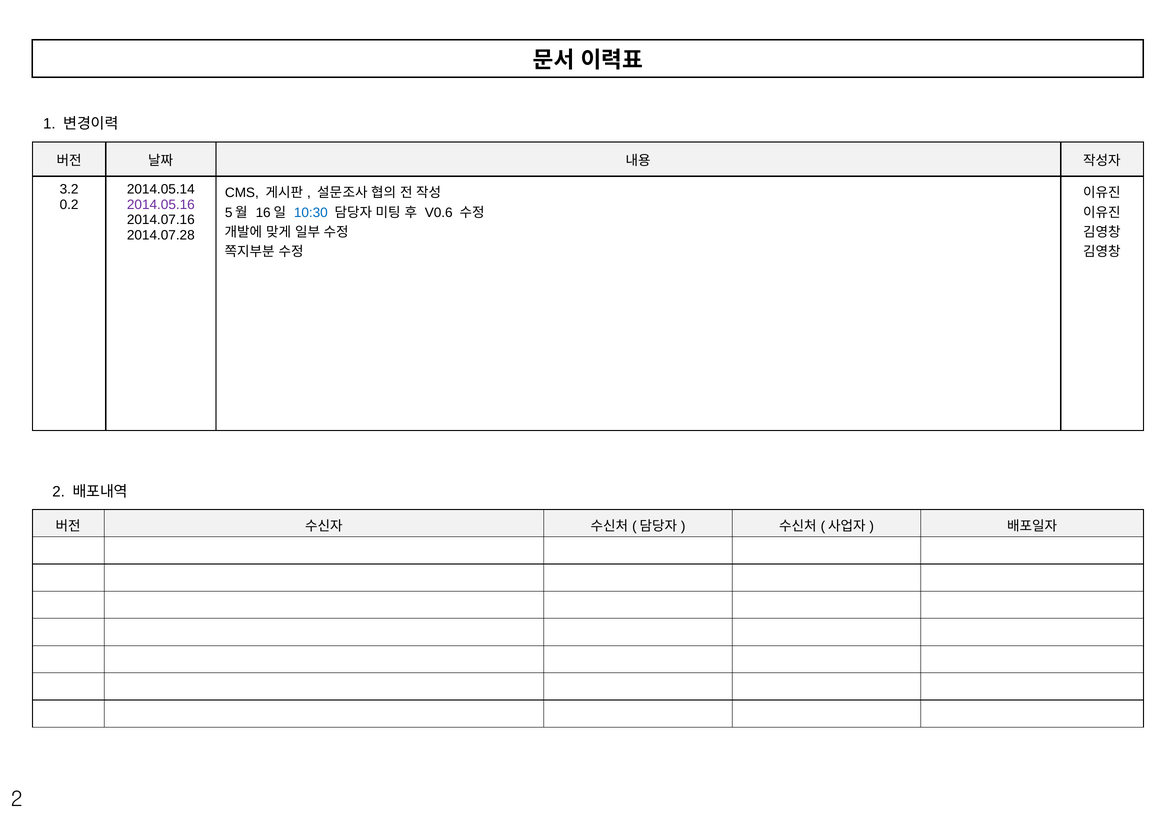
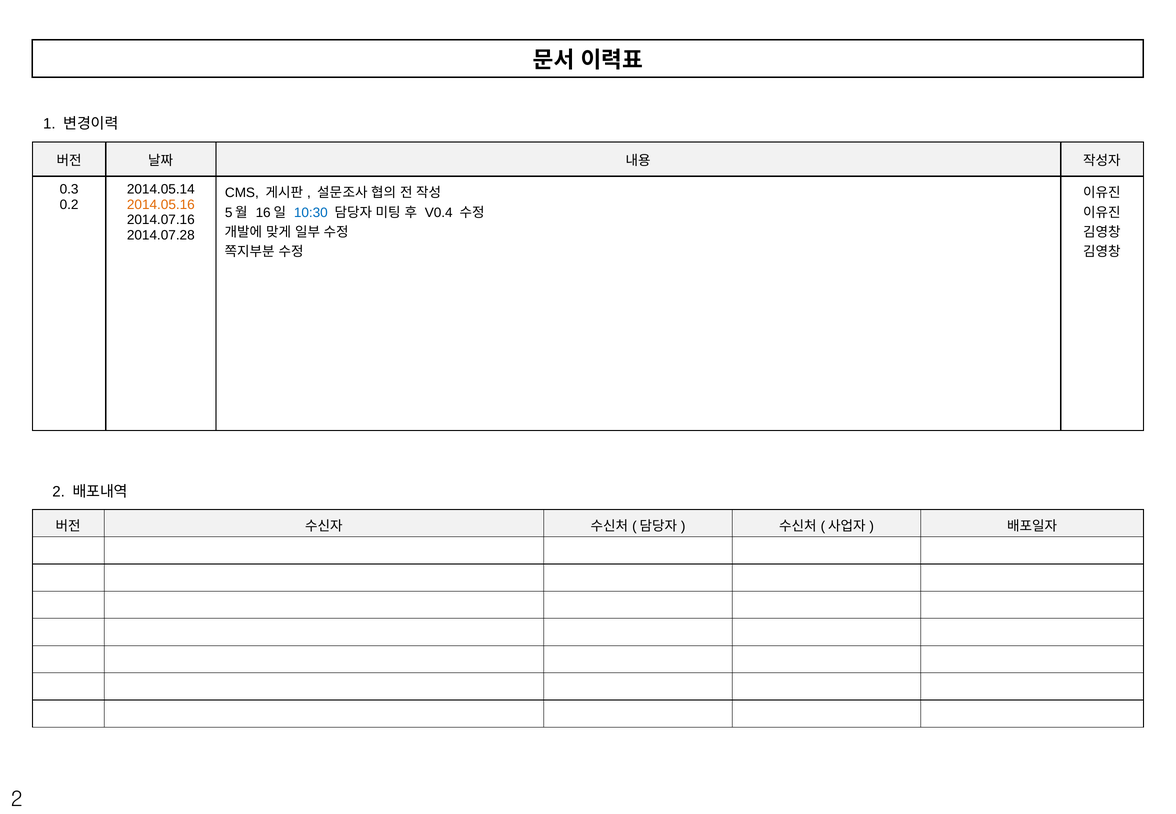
3.2: 3.2 -> 0.3
2014.05.16 colour: purple -> orange
V0.6: V0.6 -> V0.4
